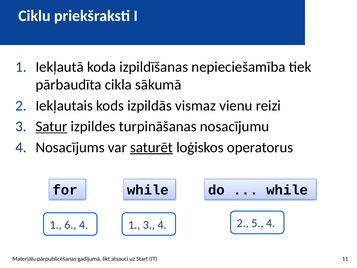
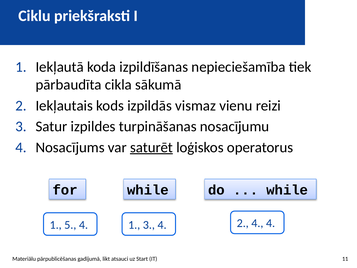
Satur underline: present -> none
6: 6 -> 5
2 5: 5 -> 4
